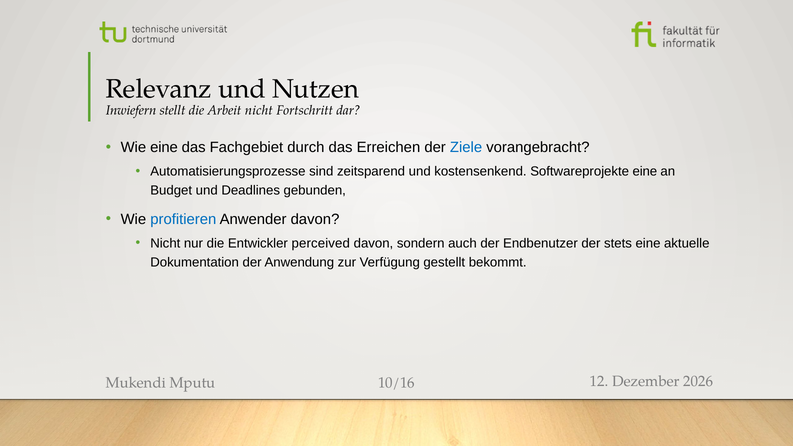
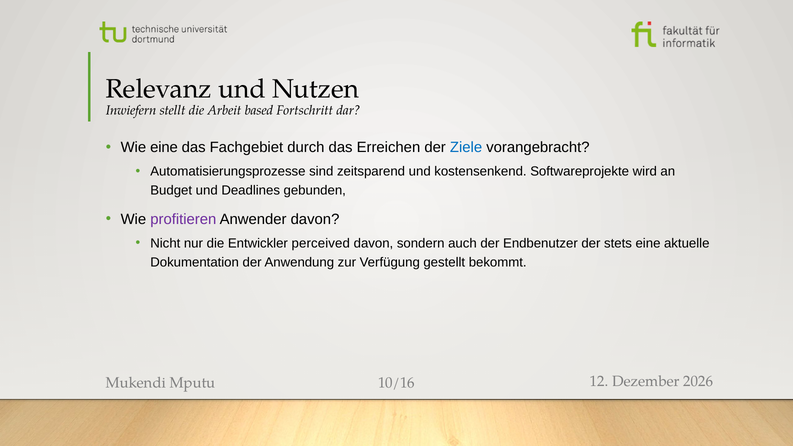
Arbeit nicht: nicht -> based
Softwareprojekte eine: eine -> wird
profitieren colour: blue -> purple
